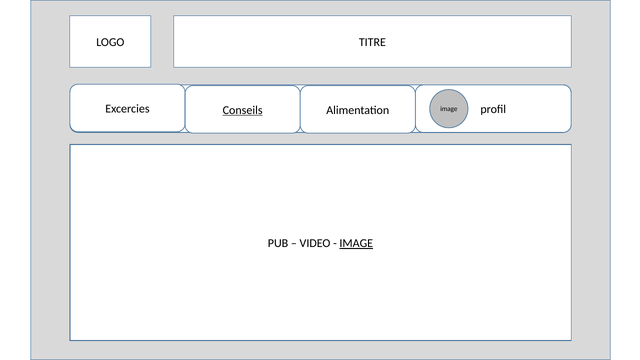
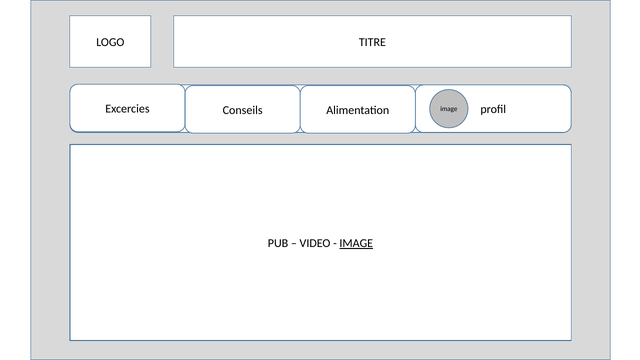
Conseils underline: present -> none
